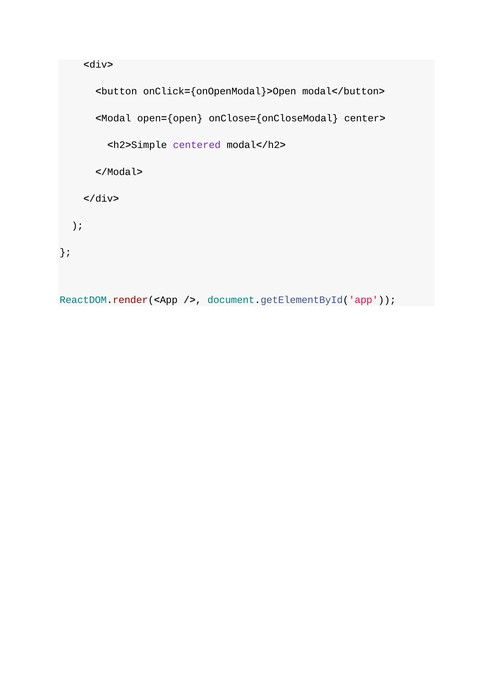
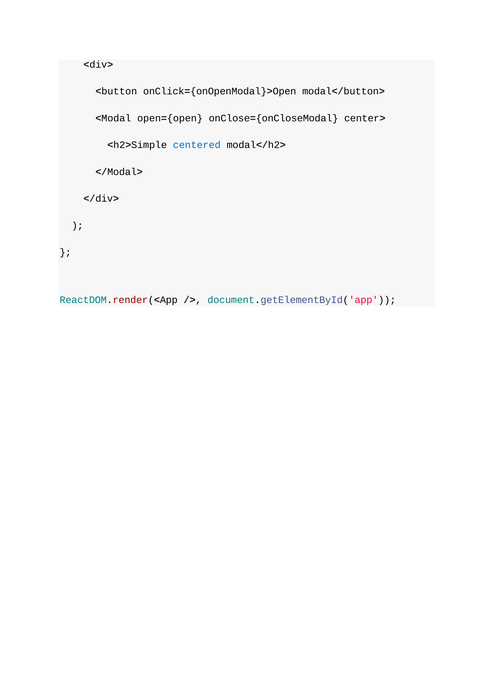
centered colour: purple -> blue
